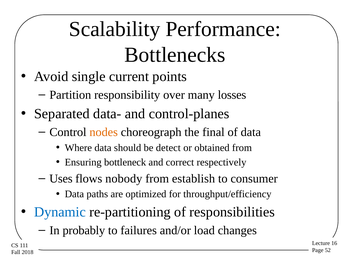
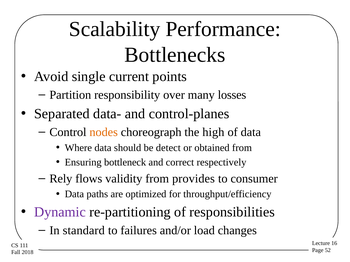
final: final -> high
Uses: Uses -> Rely
nobody: nobody -> validity
establish: establish -> provides
Dynamic colour: blue -> purple
probably: probably -> standard
